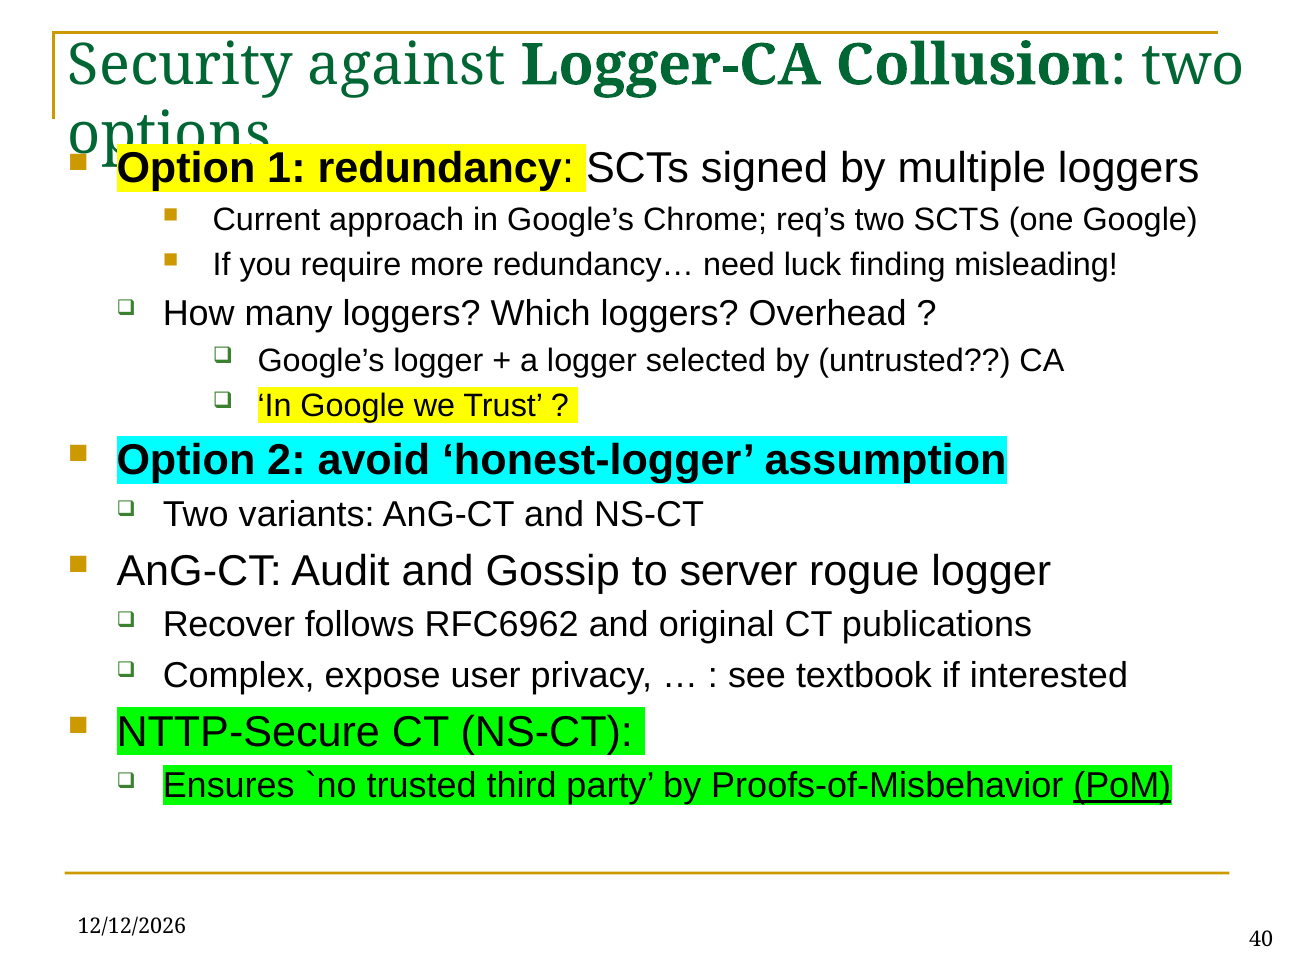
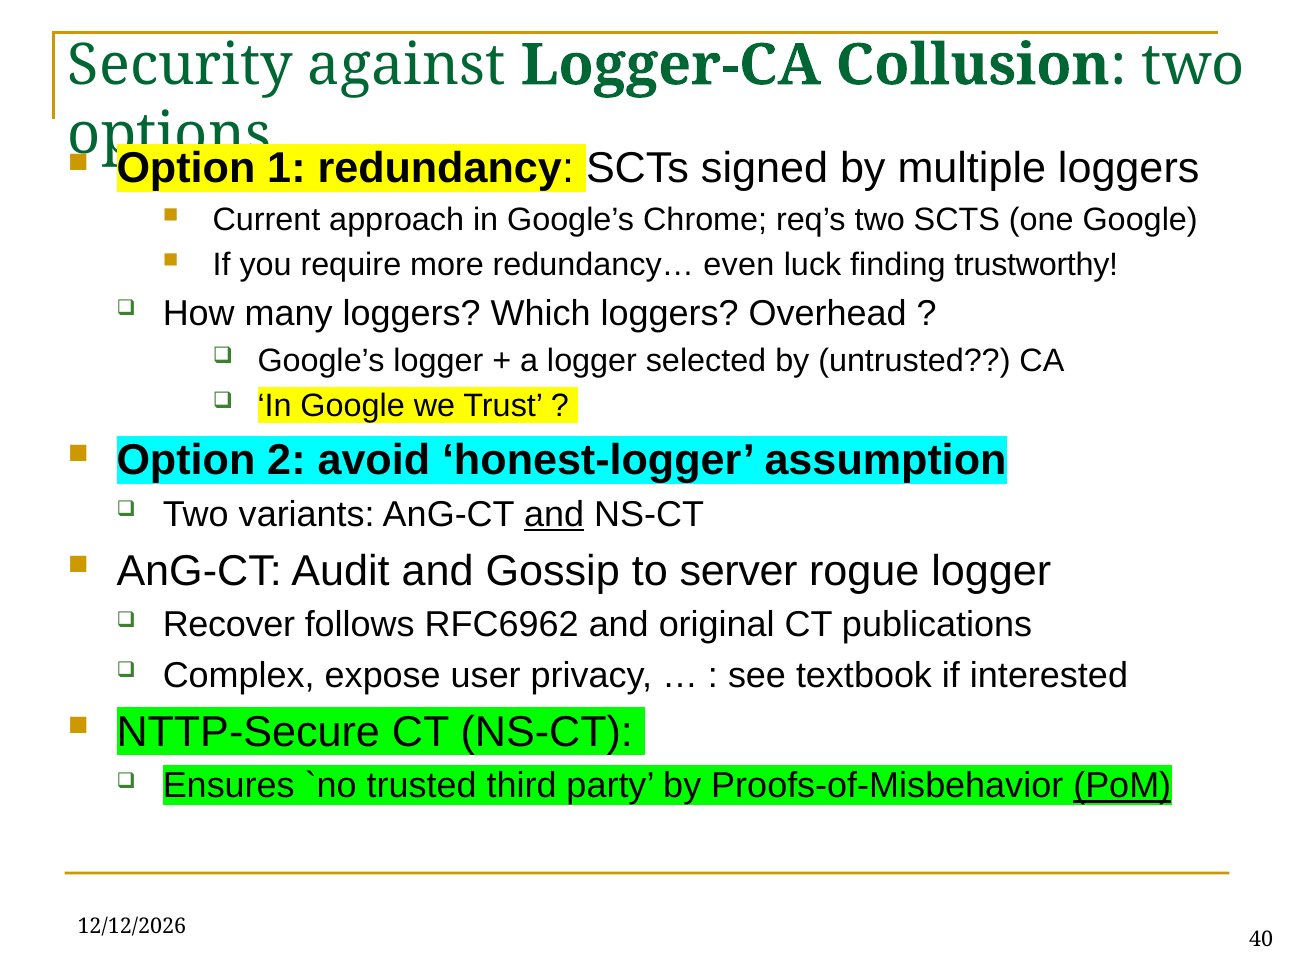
need: need -> even
misleading: misleading -> trustworthy
and at (554, 515) underline: none -> present
